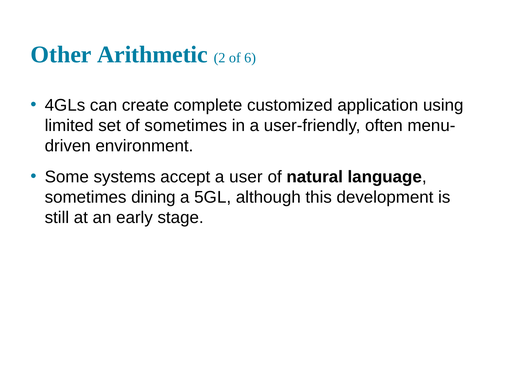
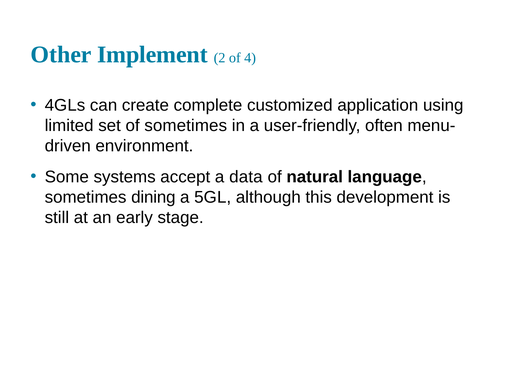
Arithmetic: Arithmetic -> Implement
6: 6 -> 4
user: user -> data
